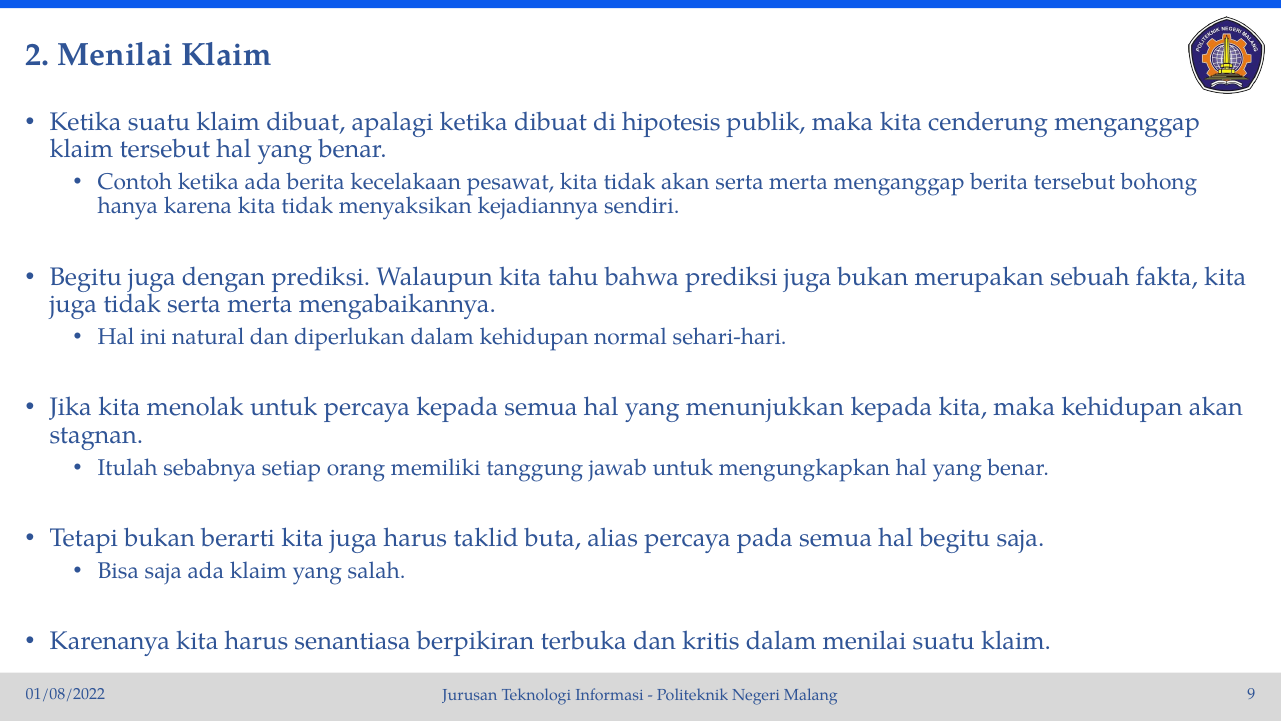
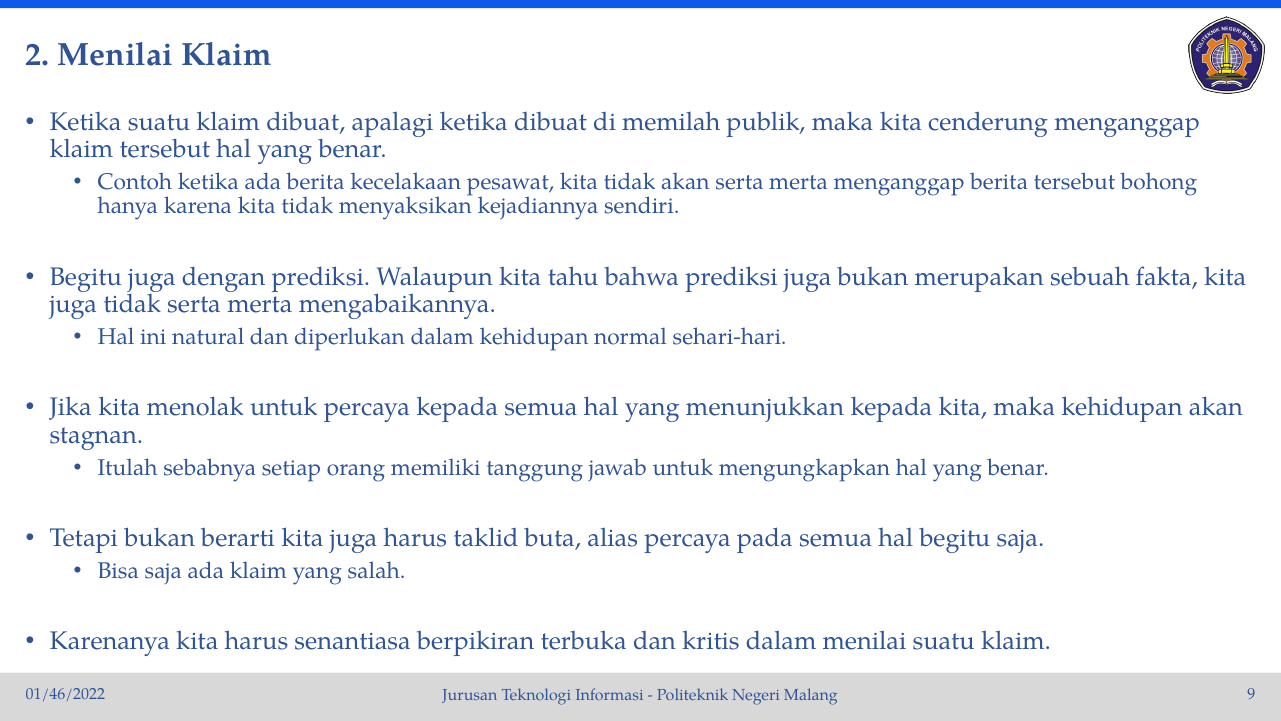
hipotesis: hipotesis -> memilah
01/08/2022: 01/08/2022 -> 01/46/2022
